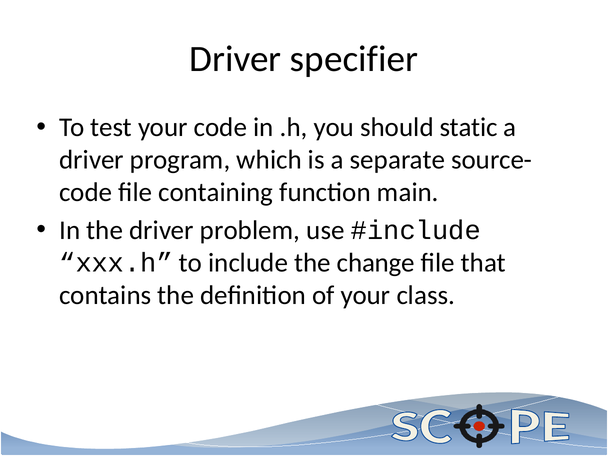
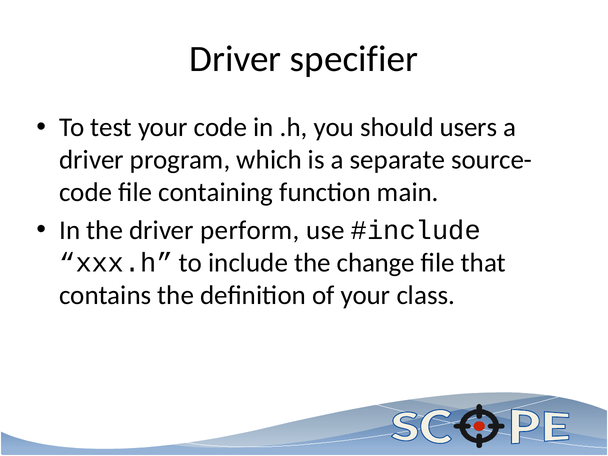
static: static -> users
problem: problem -> perform
